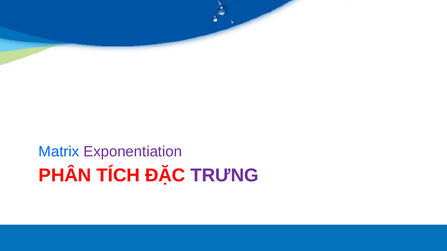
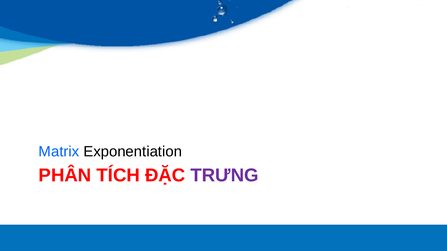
Exponentiation colour: purple -> black
